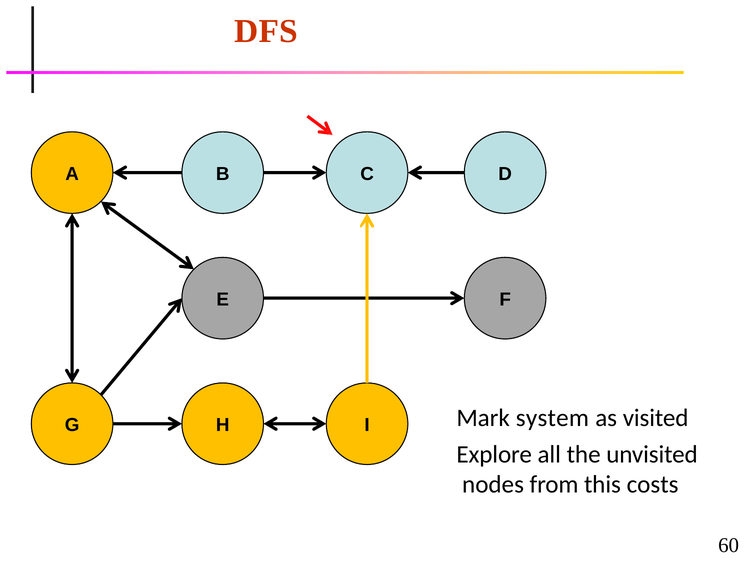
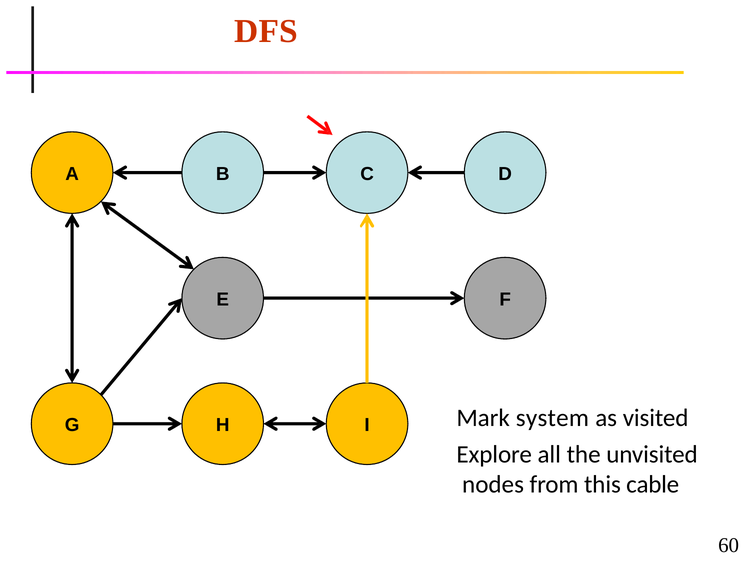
costs: costs -> cable
